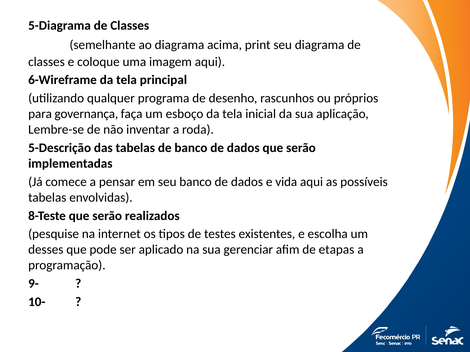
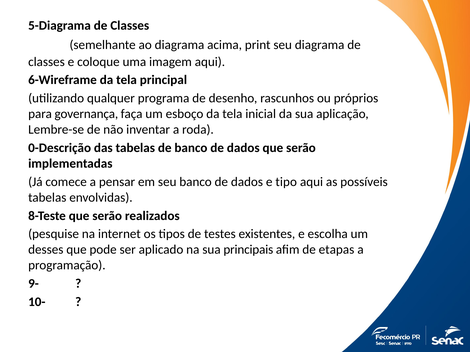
5-Descrição: 5-Descrição -> 0-Descrição
vida: vida -> tipo
gerenciar: gerenciar -> principais
